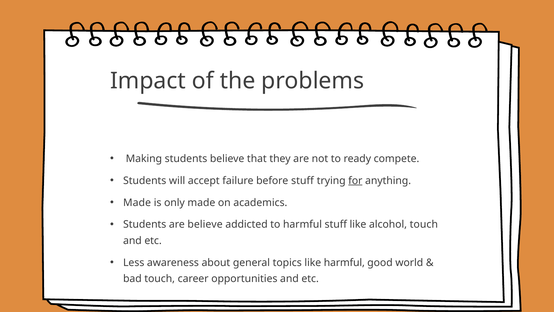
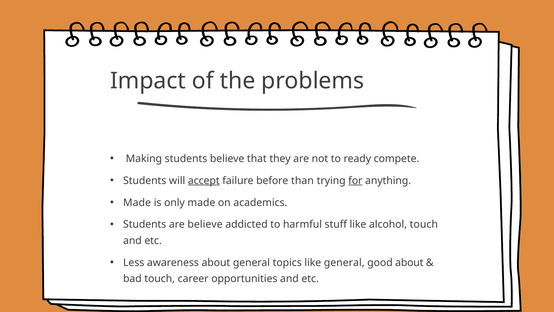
accept underline: none -> present
before stuff: stuff -> than
like harmful: harmful -> general
good world: world -> about
